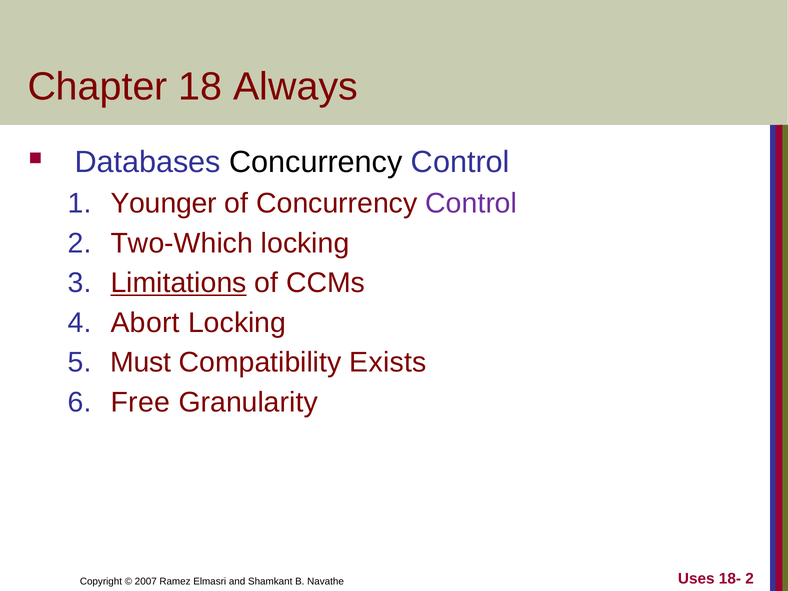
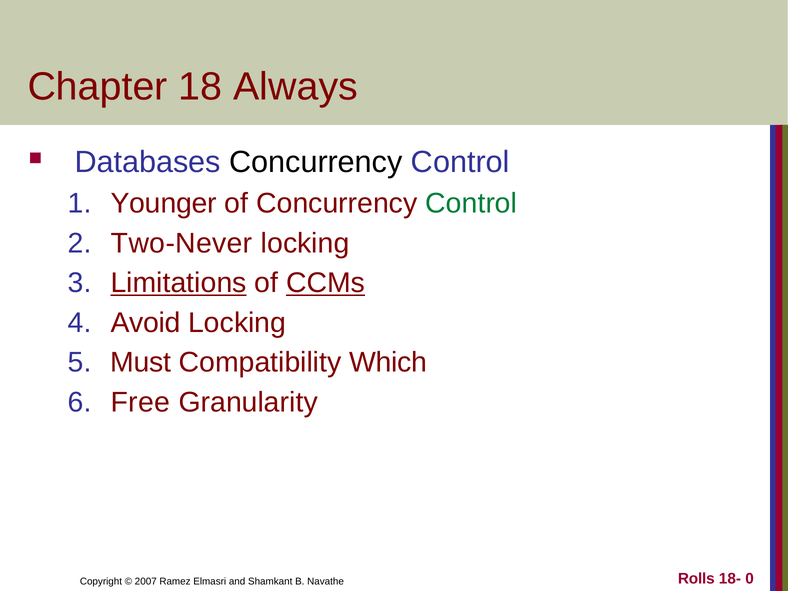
Control at (471, 203) colour: purple -> green
Two-Which: Two-Which -> Two-Never
CCMs underline: none -> present
Abort: Abort -> Avoid
Exists: Exists -> Which
Uses: Uses -> Rolls
18- 2: 2 -> 0
